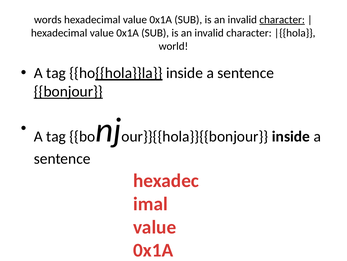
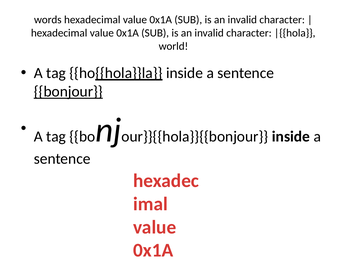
character at (282, 20) underline: present -> none
